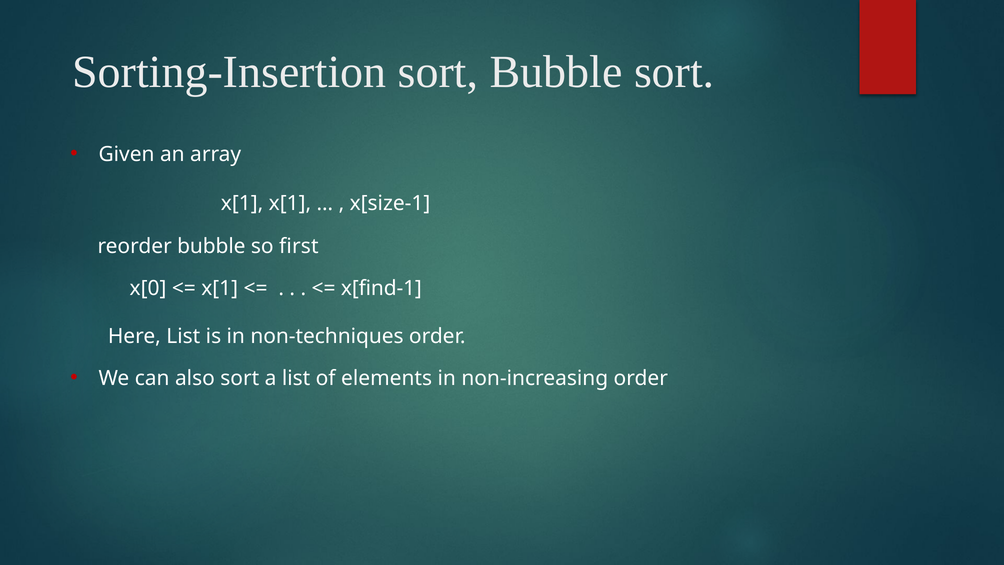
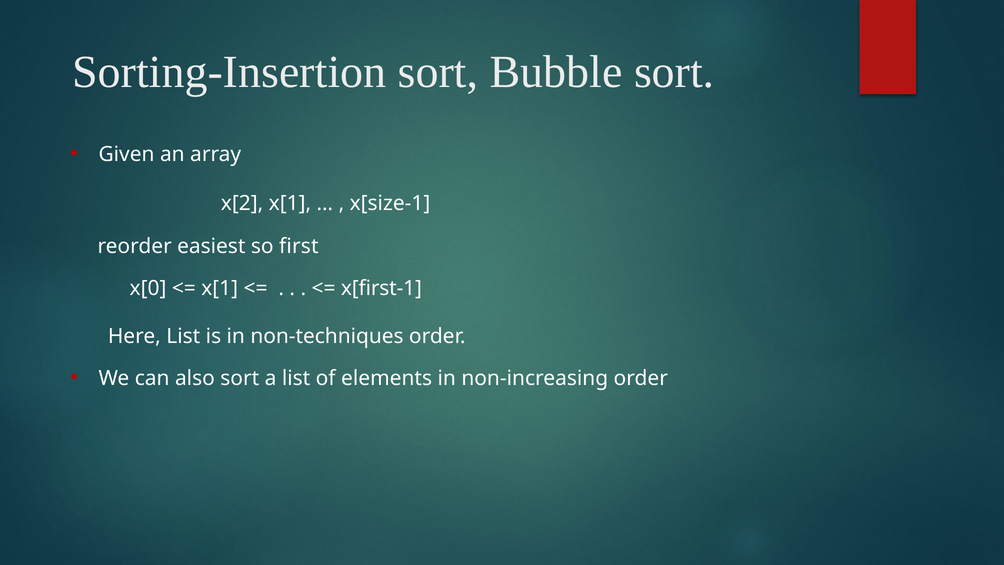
x[1 at (242, 203): x[1 -> x[2
reorder bubble: bubble -> easiest
x[find-1: x[find-1 -> x[first-1
